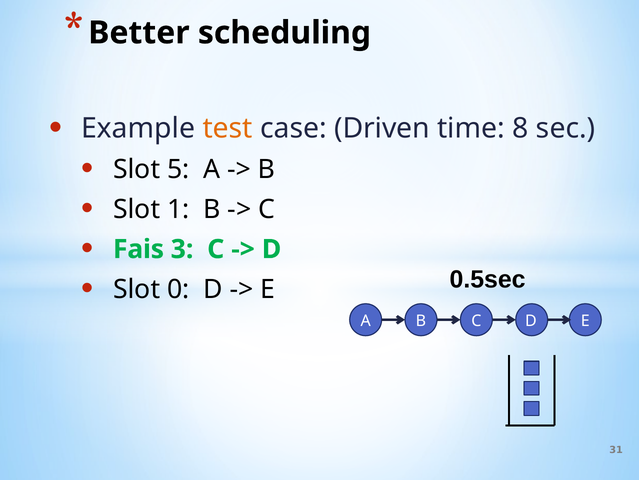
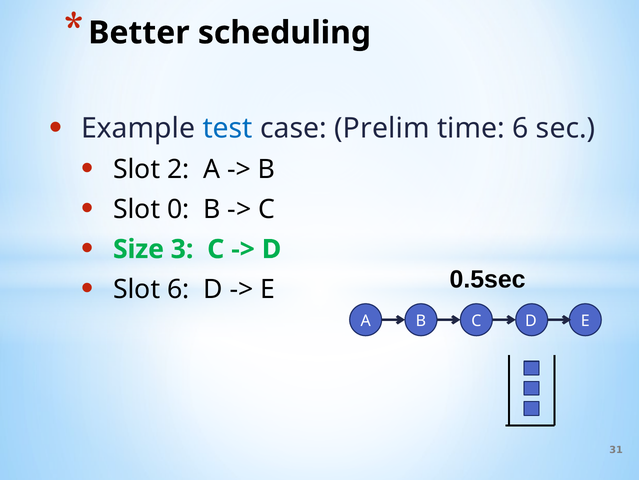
test colour: orange -> blue
Driven: Driven -> Prelim
time 8: 8 -> 6
5: 5 -> 2
1: 1 -> 0
Fais: Fais -> Size
Slot 0: 0 -> 6
